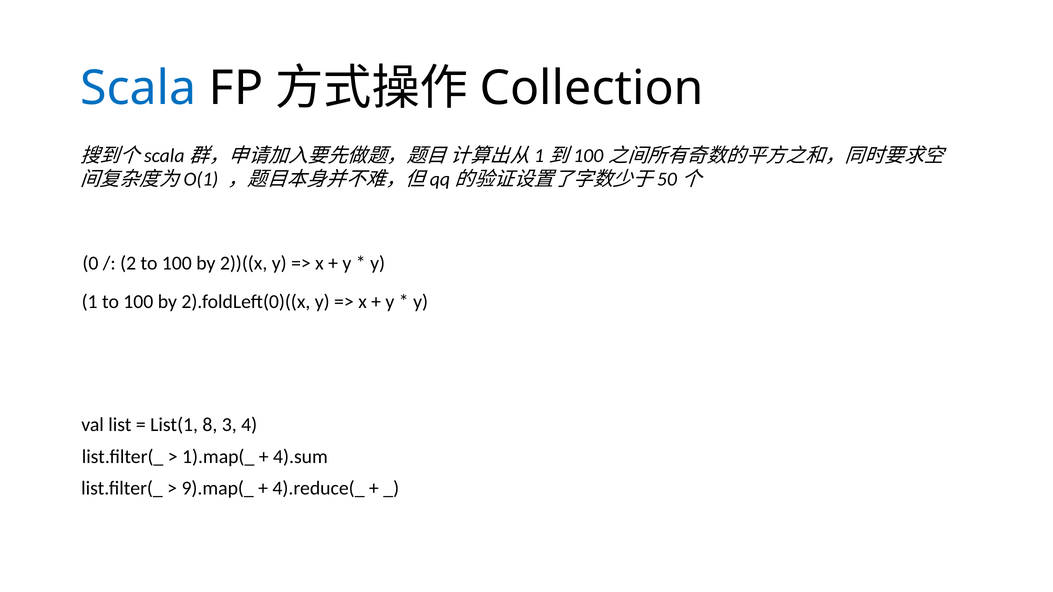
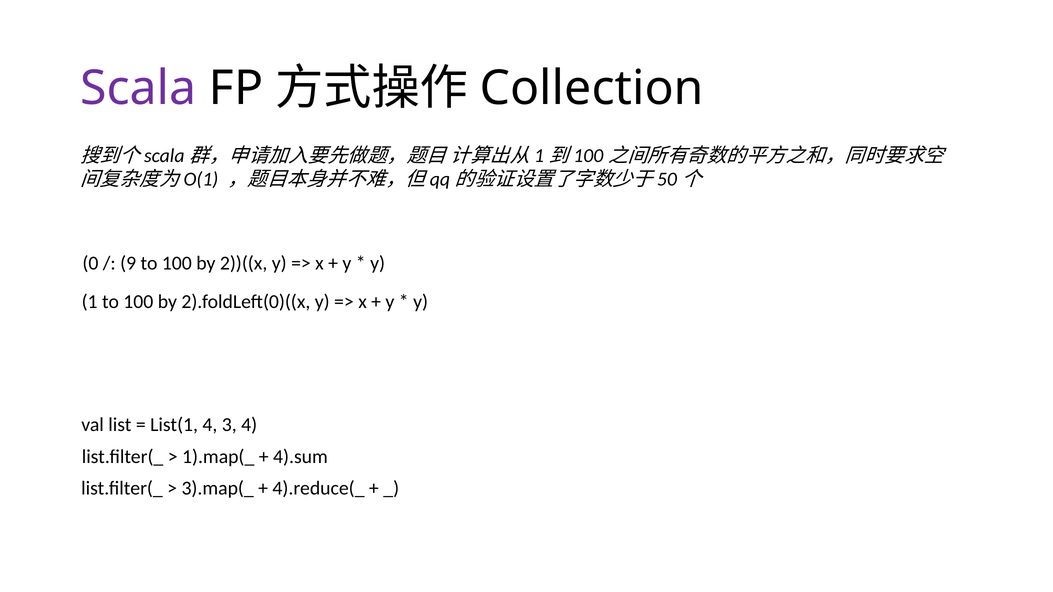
Scala colour: blue -> purple
2: 2 -> 9
List(1 8: 8 -> 4
9).map(_: 9).map(_ -> 3).map(_
